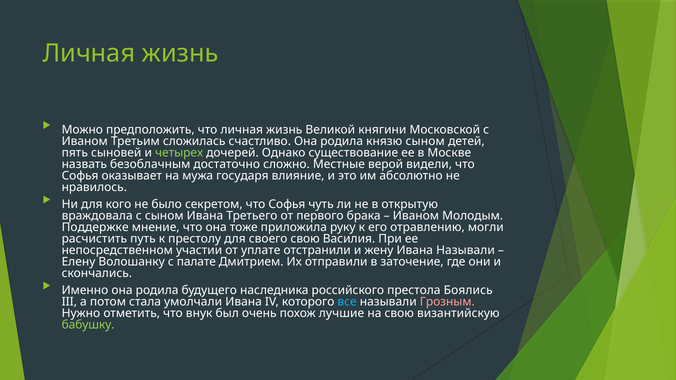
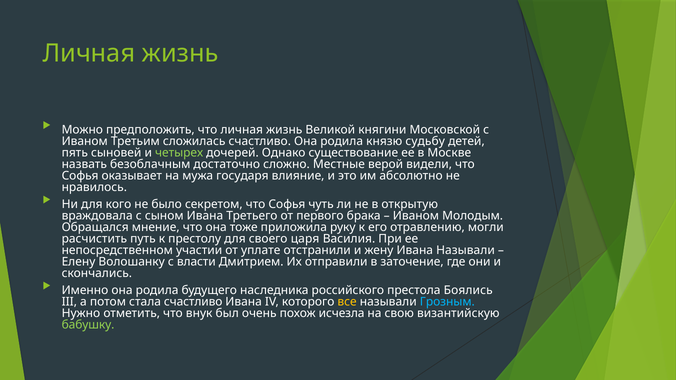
князю сыном: сыном -> судьбу
Поддержке: Поддержке -> Обращался
своего свою: свою -> царя
палате: палате -> власти
стала умолчали: умолчали -> счастливо
все colour: light blue -> yellow
Грозным colour: pink -> light blue
лучшие: лучшие -> исчезла
